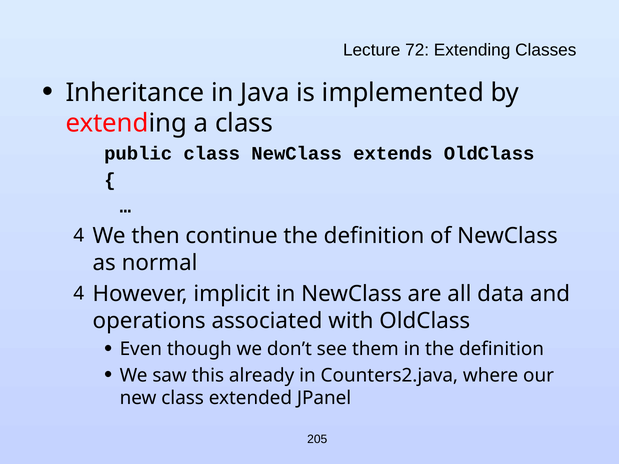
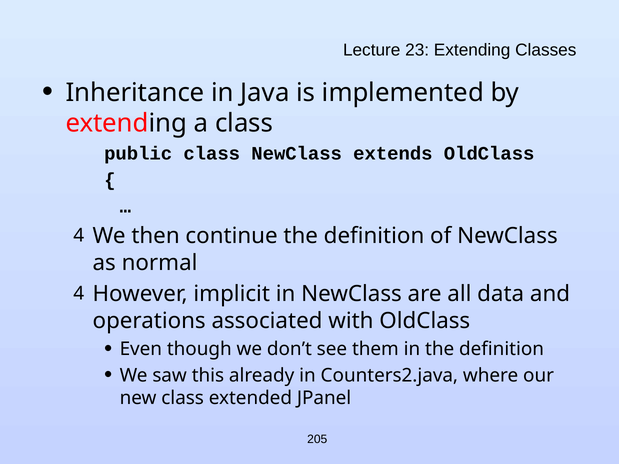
72: 72 -> 23
